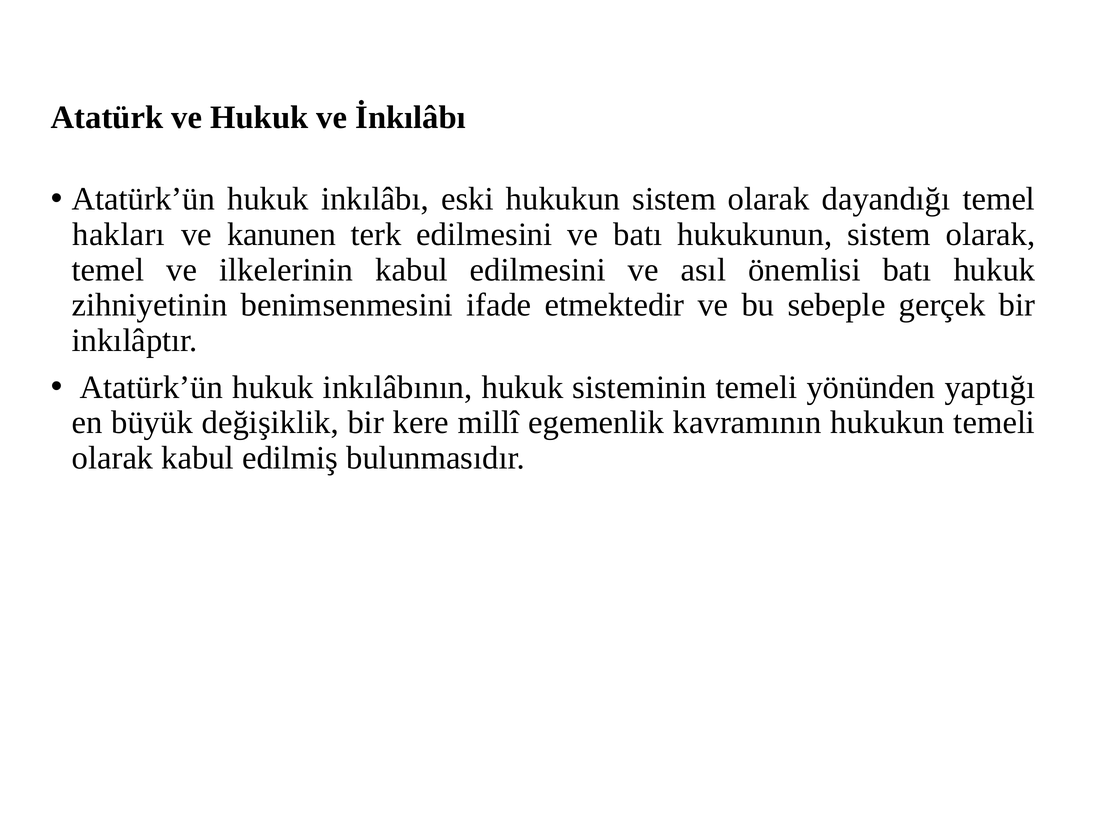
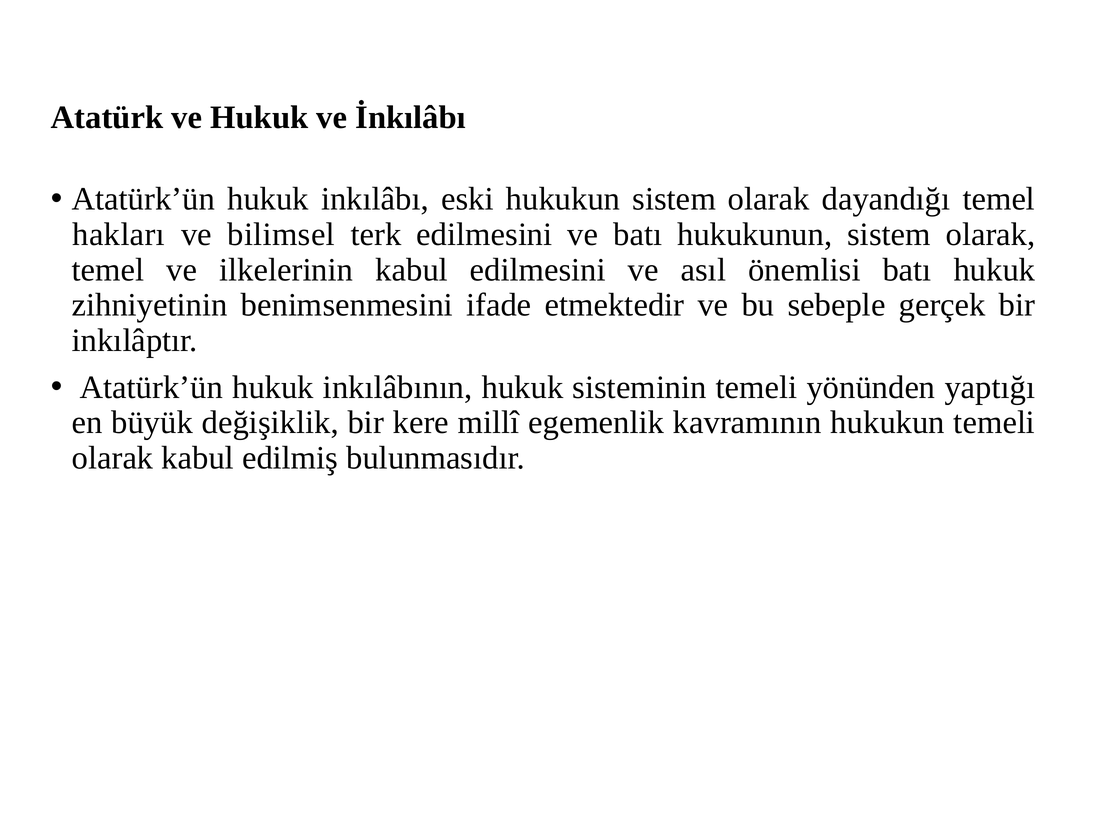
kanunen: kanunen -> bilimsel
